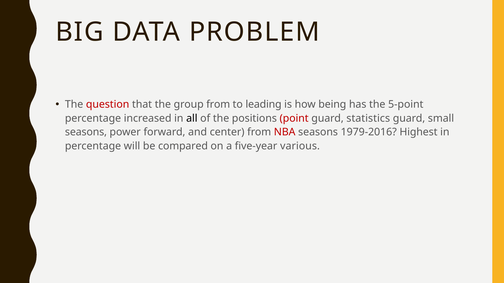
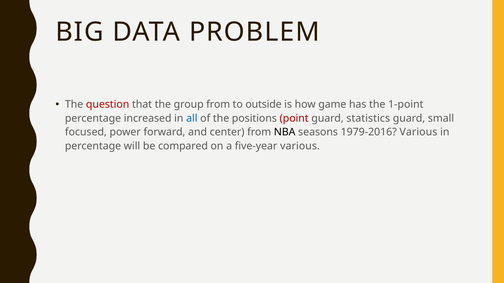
leading: leading -> outside
being: being -> game
5-point: 5-point -> 1-point
all colour: black -> blue
seasons at (86, 132): seasons -> focused
NBA colour: red -> black
1979-2016 Highest: Highest -> Various
